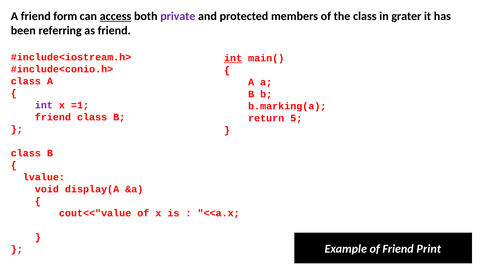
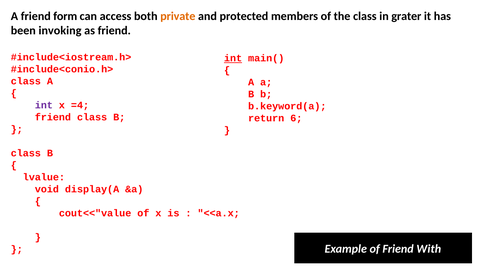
access underline: present -> none
private colour: purple -> orange
referring: referring -> invoking
=1: =1 -> =4
b.marking(a: b.marking(a -> b.keyword(a
5: 5 -> 6
Print: Print -> With
